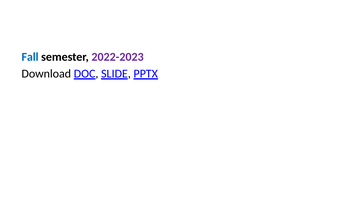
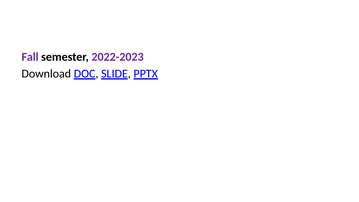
Fall colour: blue -> purple
